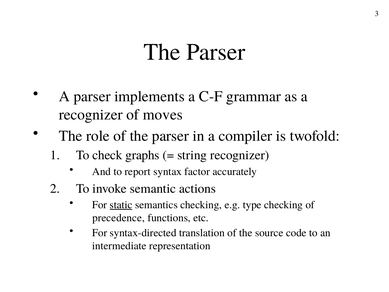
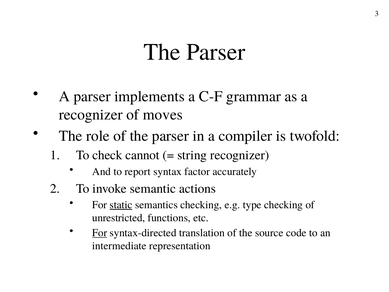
graphs: graphs -> cannot
precedence: precedence -> unrestricted
For at (100, 233) underline: none -> present
